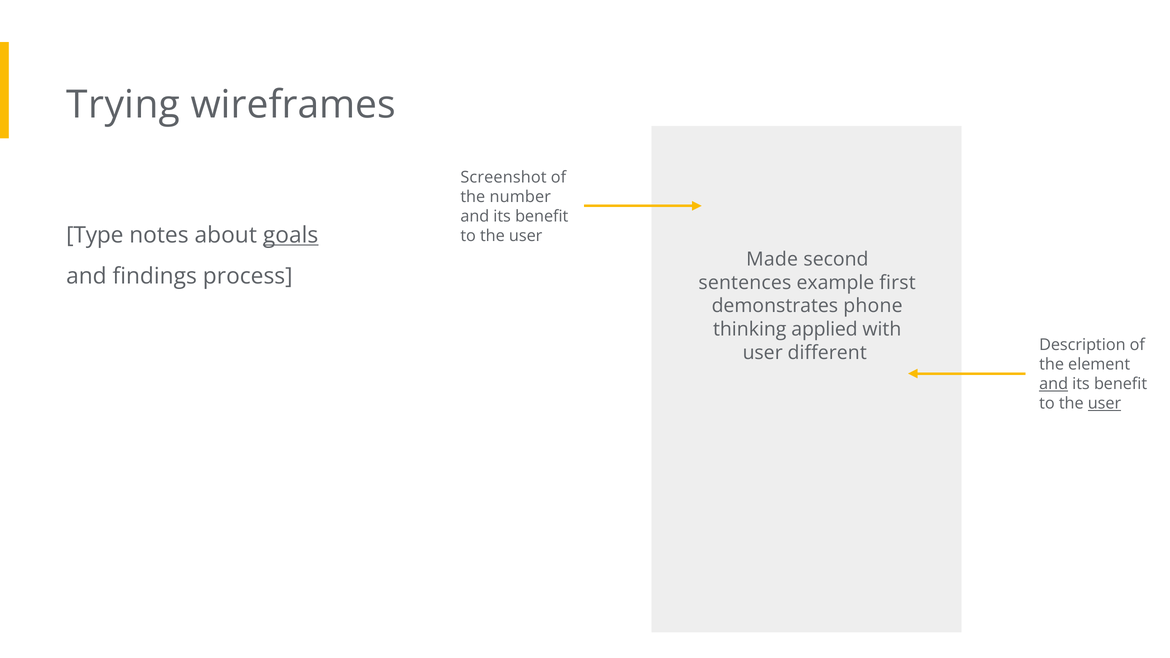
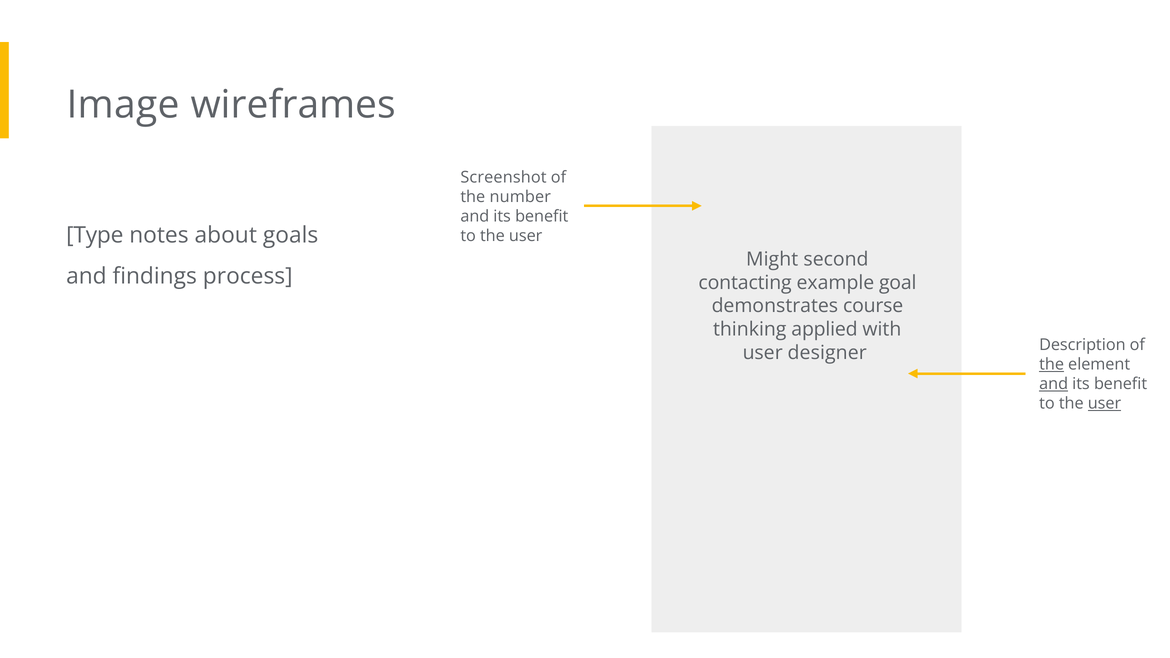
Trying: Trying -> Image
goals underline: present -> none
Made: Made -> Might
sentences: sentences -> contacting
first: first -> goal
phone: phone -> course
different: different -> designer
the at (1052, 365) underline: none -> present
